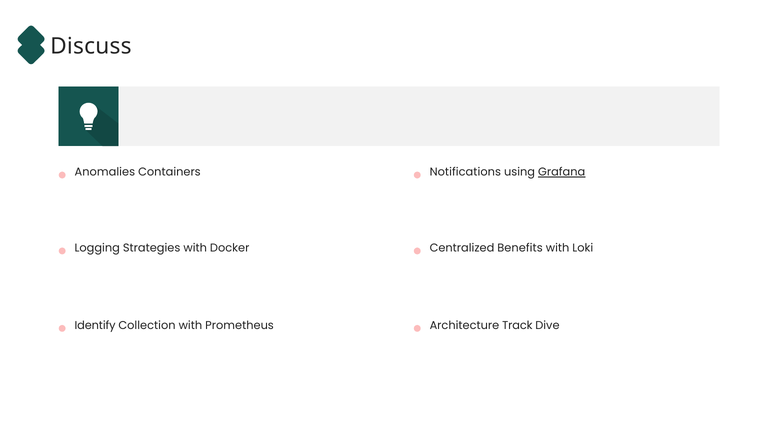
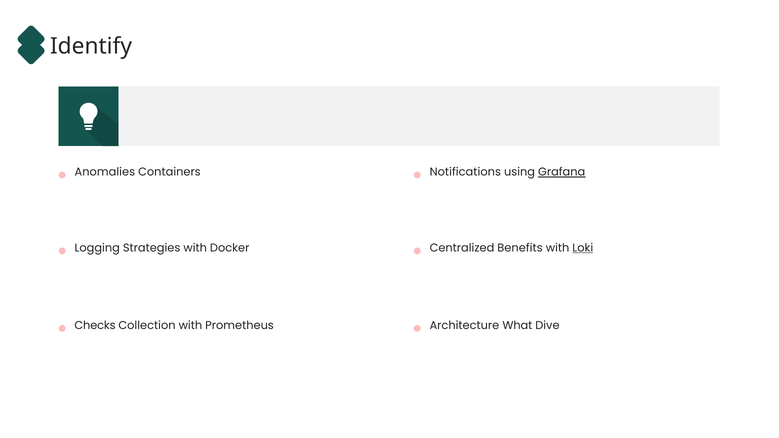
Discuss: Discuss -> Identify
Loki underline: none -> present
Identify: Identify -> Checks
Track: Track -> What
